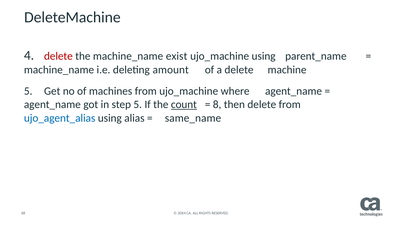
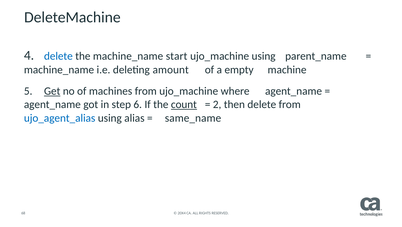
delete at (58, 56) colour: red -> blue
exist: exist -> start
a delete: delete -> empty
Get underline: none -> present
step 5: 5 -> 6
8: 8 -> 2
